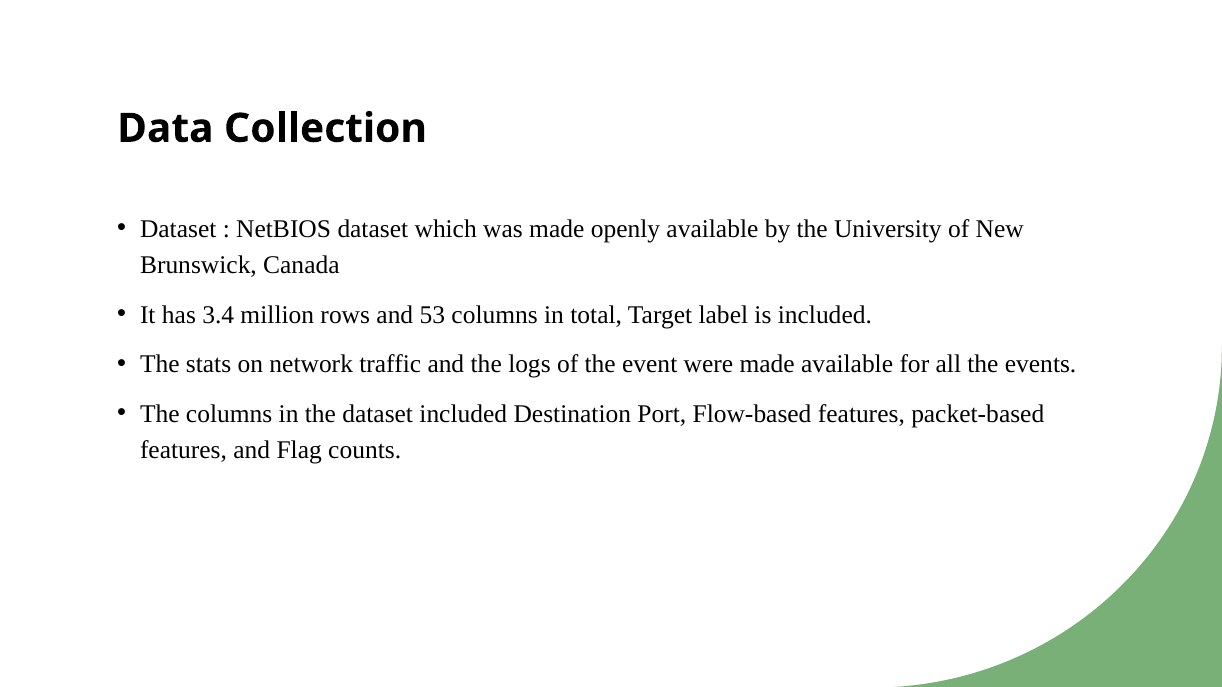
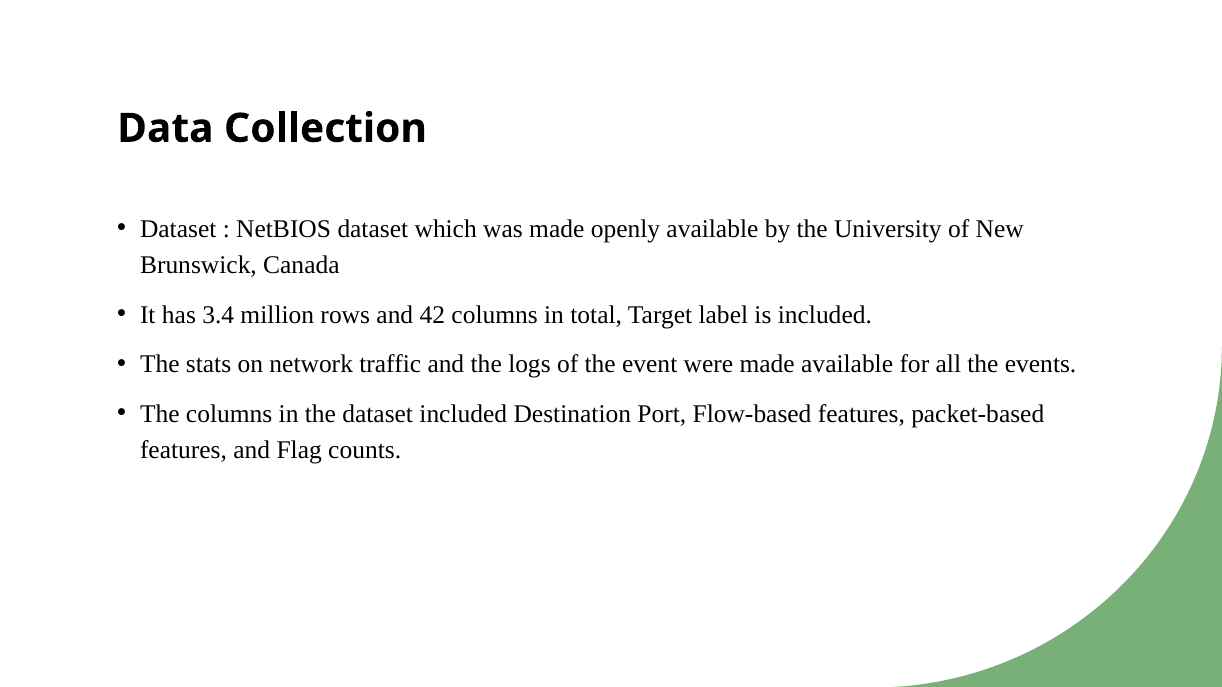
53: 53 -> 42
